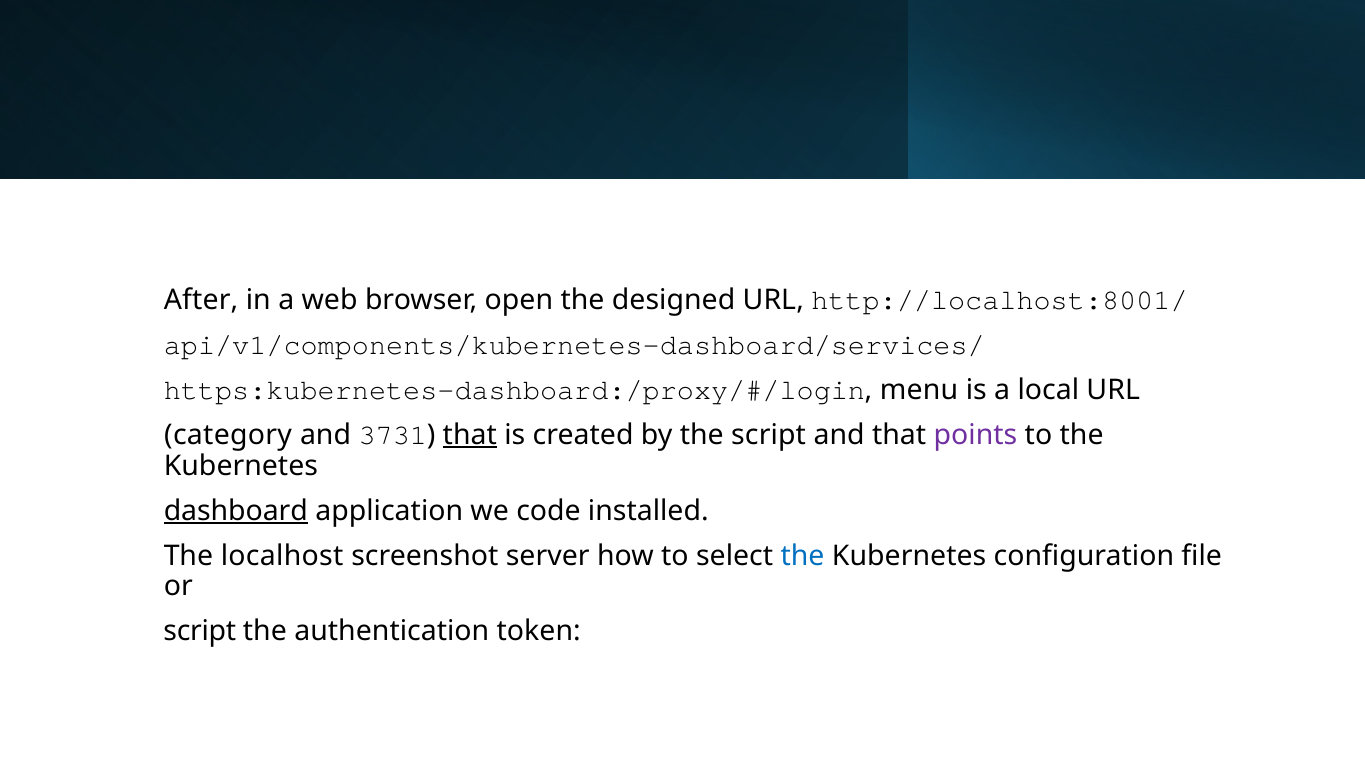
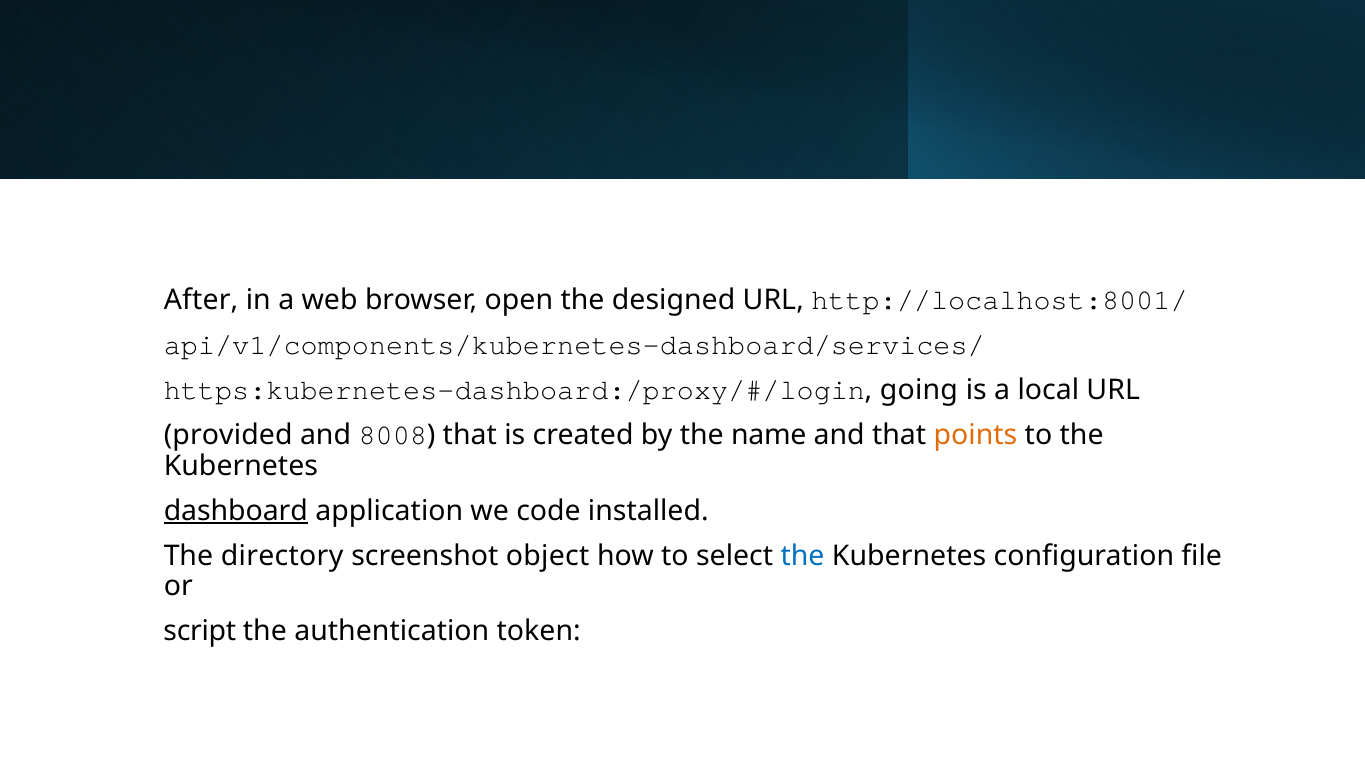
menu: menu -> going
category: category -> provided
3731: 3731 -> 8008
that at (470, 435) underline: present -> none
the script: script -> name
points colour: purple -> orange
localhost: localhost -> directory
server: server -> object
